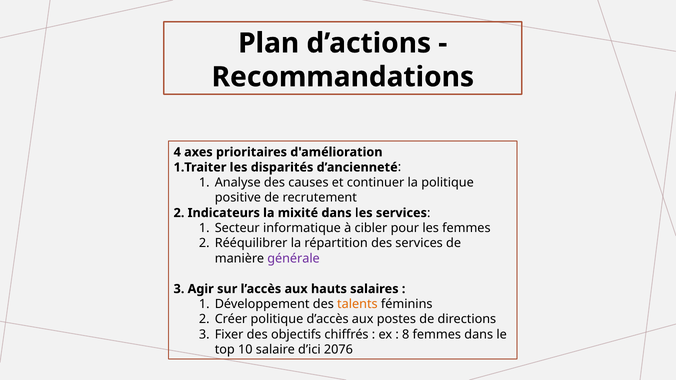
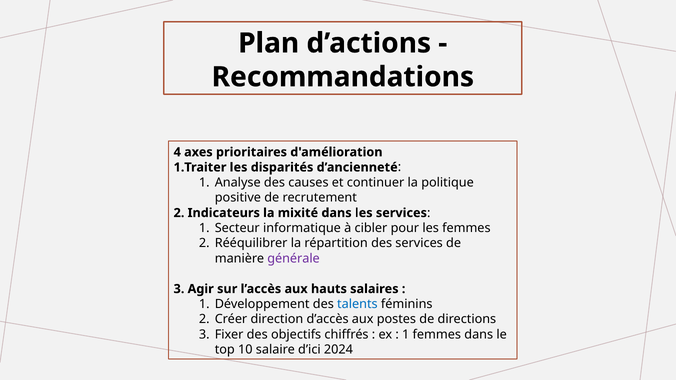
talents colour: orange -> blue
Créer politique: politique -> direction
8 at (406, 335): 8 -> 1
2076: 2076 -> 2024
